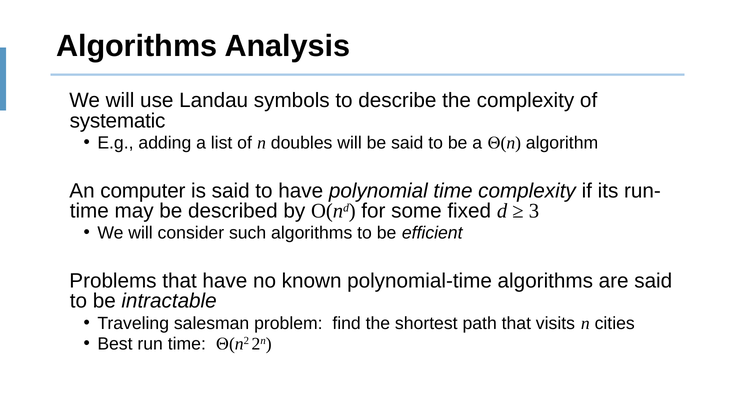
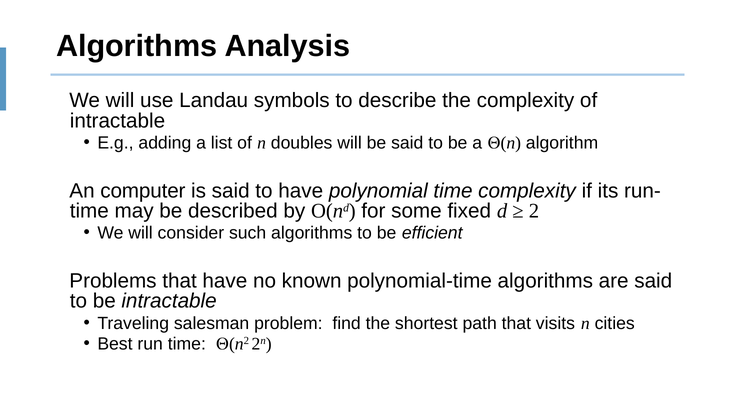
systematic at (118, 121): systematic -> intractable
3: 3 -> 2
